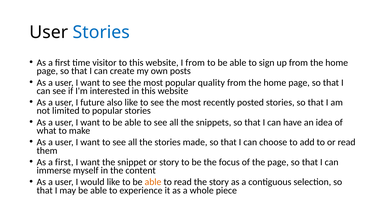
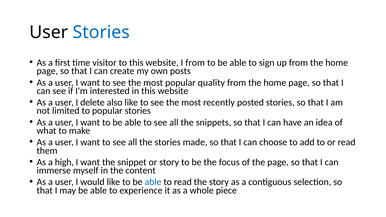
future: future -> delete
first at (64, 162): first -> high
able at (153, 182) colour: orange -> blue
